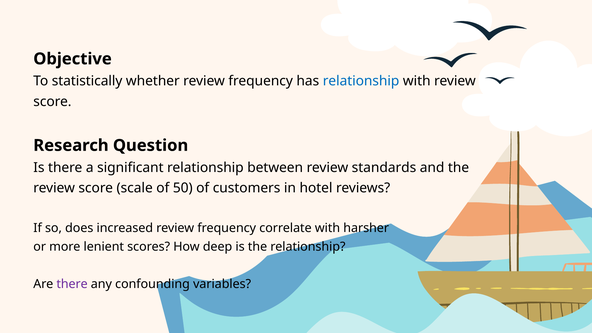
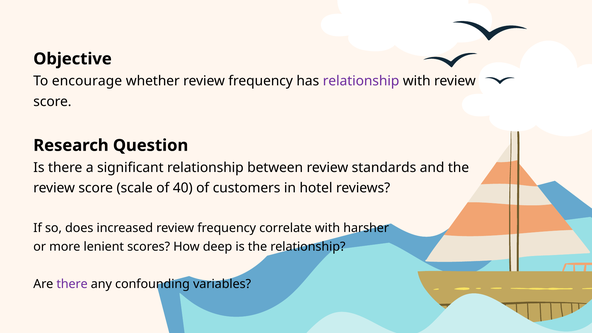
statistically: statistically -> encourage
relationship at (361, 81) colour: blue -> purple
50: 50 -> 40
